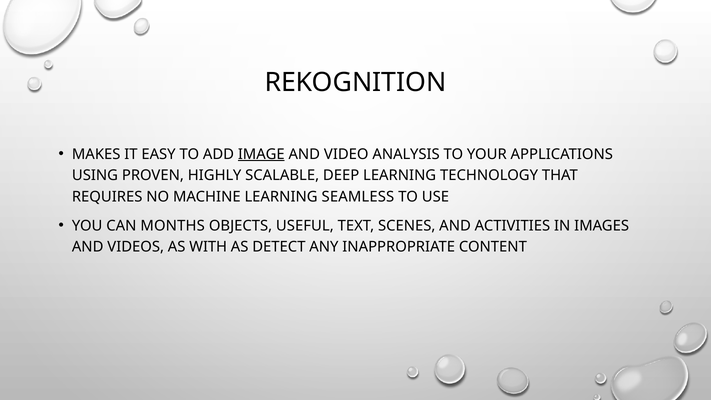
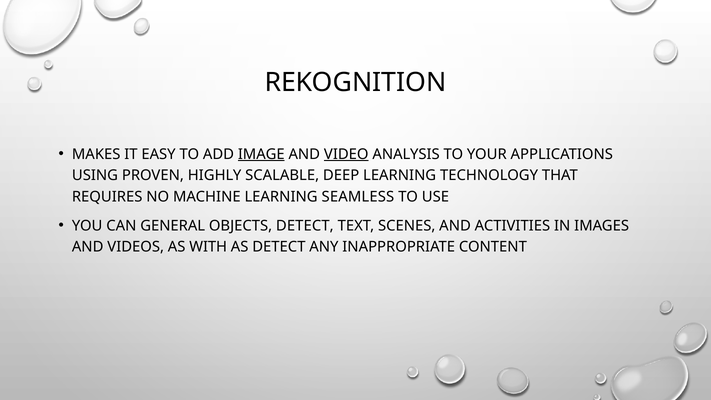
VIDEO underline: none -> present
MONTHS: MONTHS -> GENERAL
OBJECTS USEFUL: USEFUL -> DETECT
